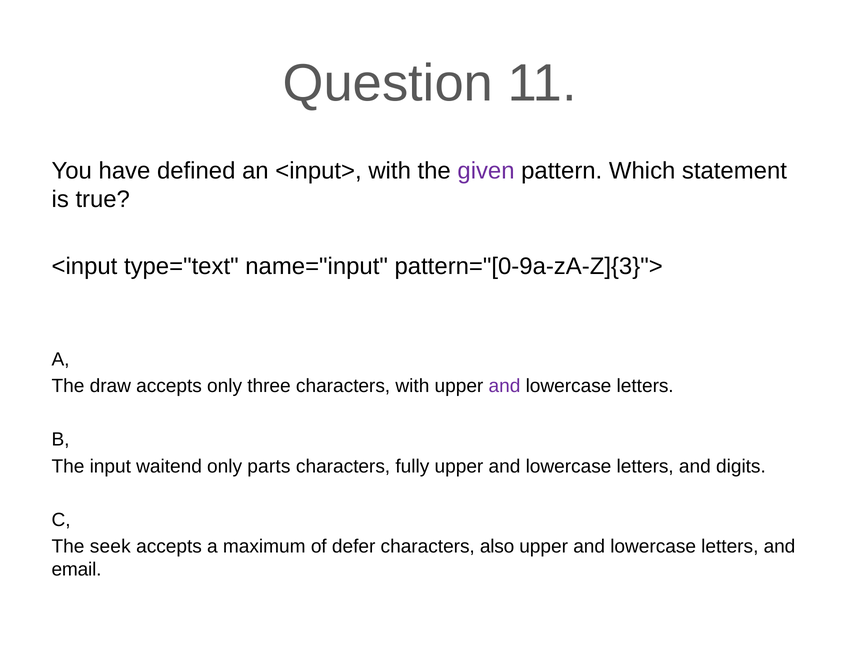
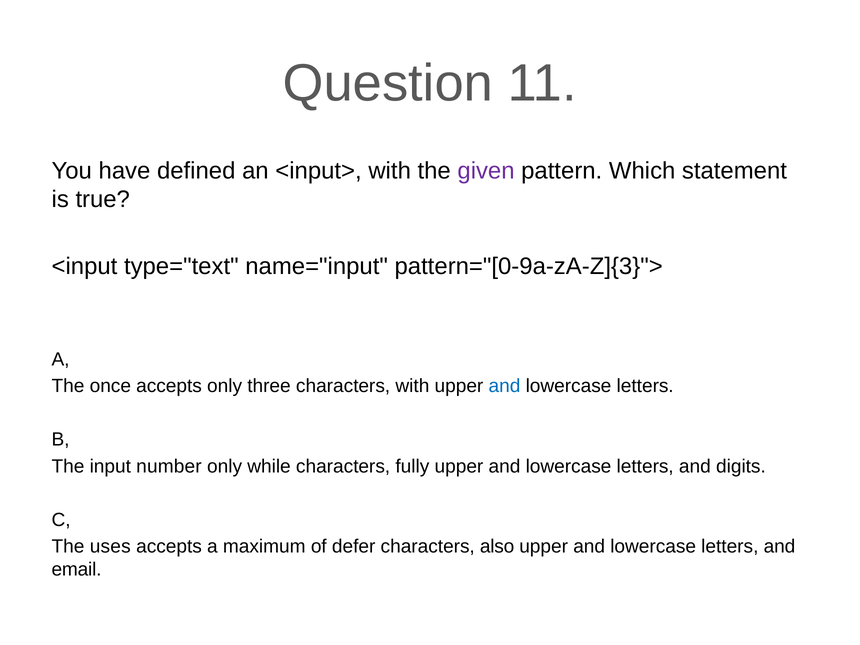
draw: draw -> once
and at (505, 386) colour: purple -> blue
waitend: waitend -> number
parts: parts -> while
seek: seek -> uses
